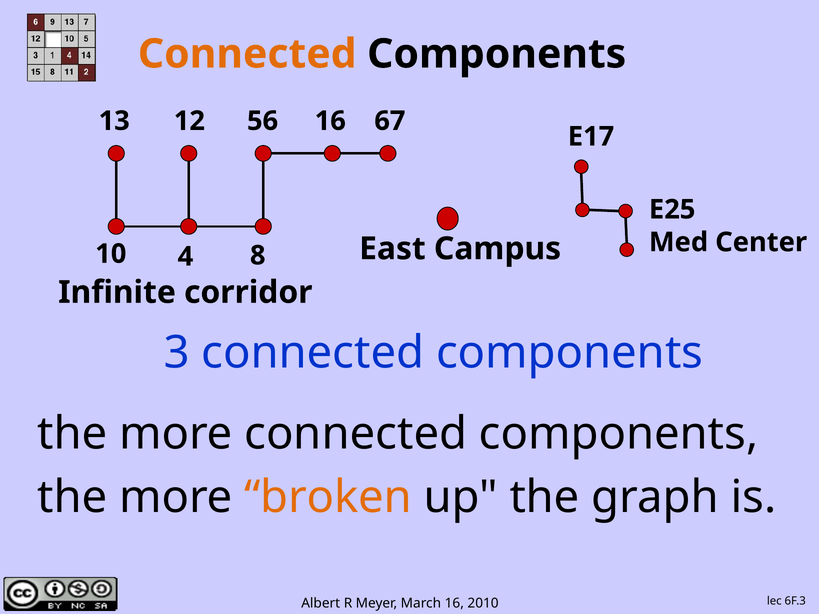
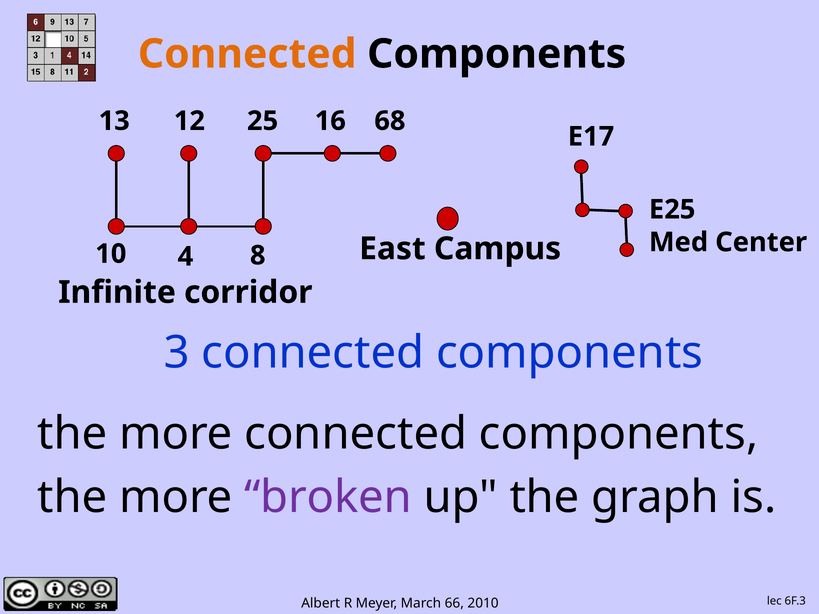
56: 56 -> 25
67: 67 -> 68
broken colour: orange -> purple
16 at (454, 603): 16 -> 66
